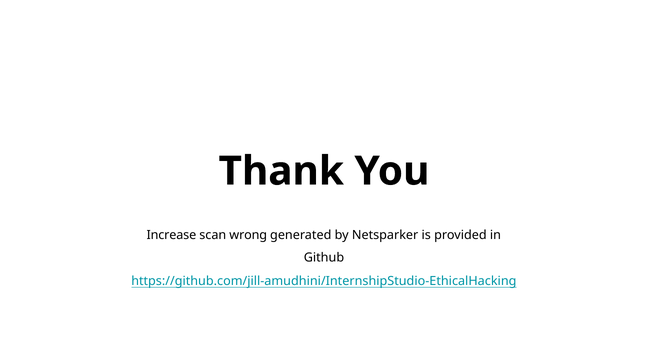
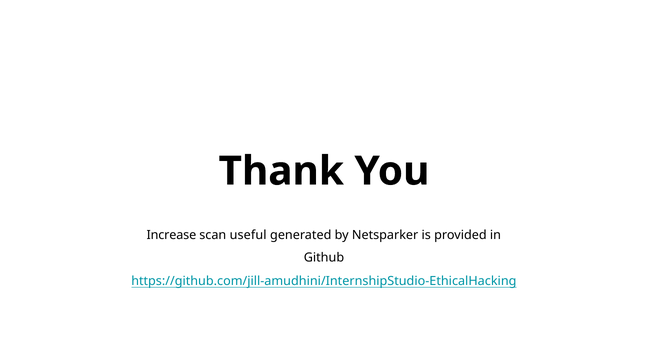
wrong: wrong -> useful
